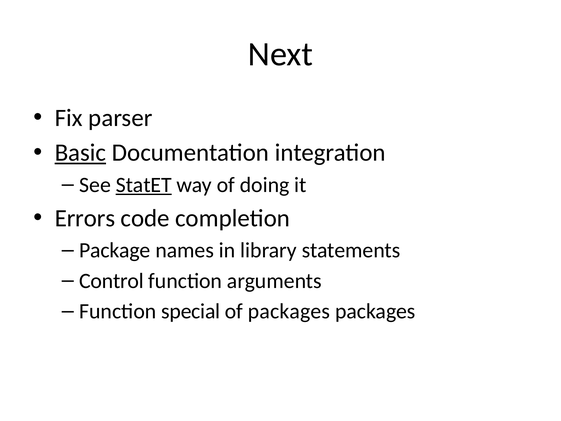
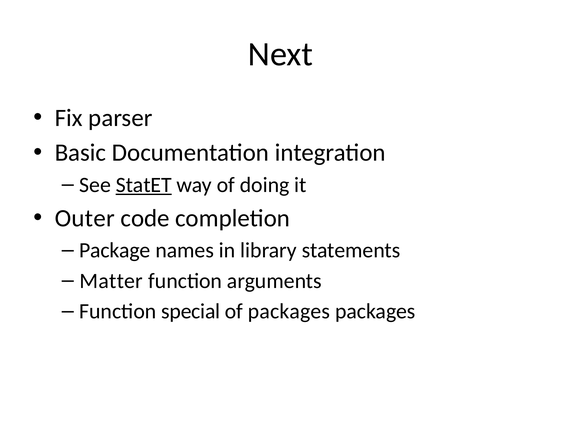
Basic underline: present -> none
Errors: Errors -> Outer
Control: Control -> Matter
